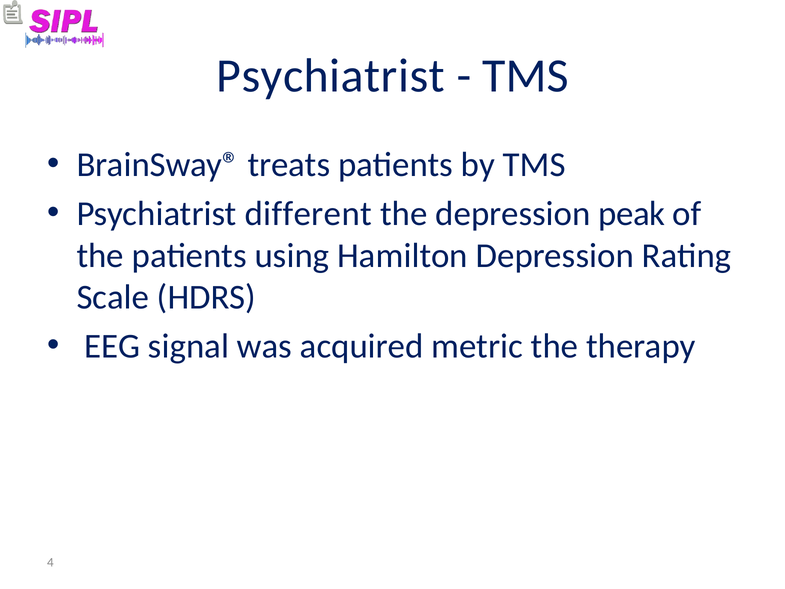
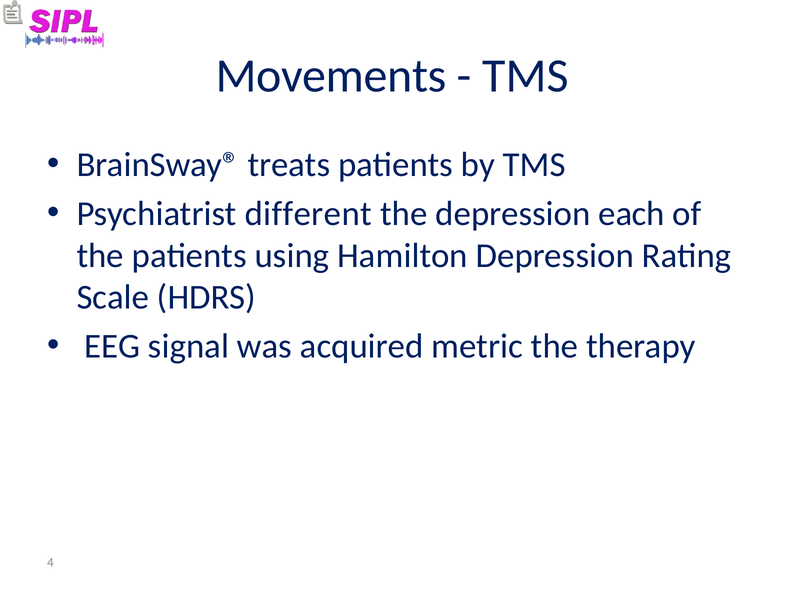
Psychiatrist at (331, 76): Psychiatrist -> Movements
peak: peak -> each
